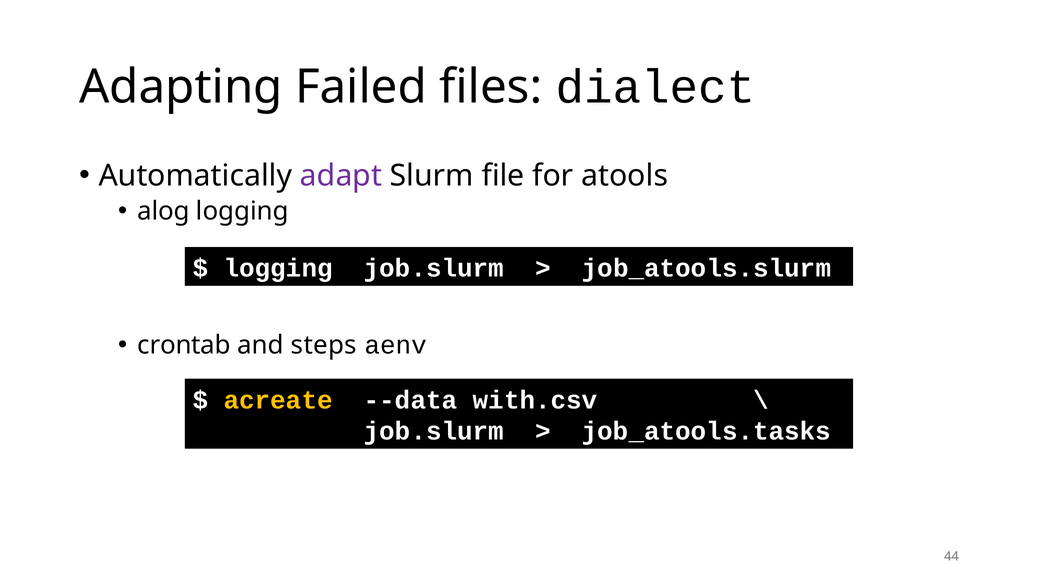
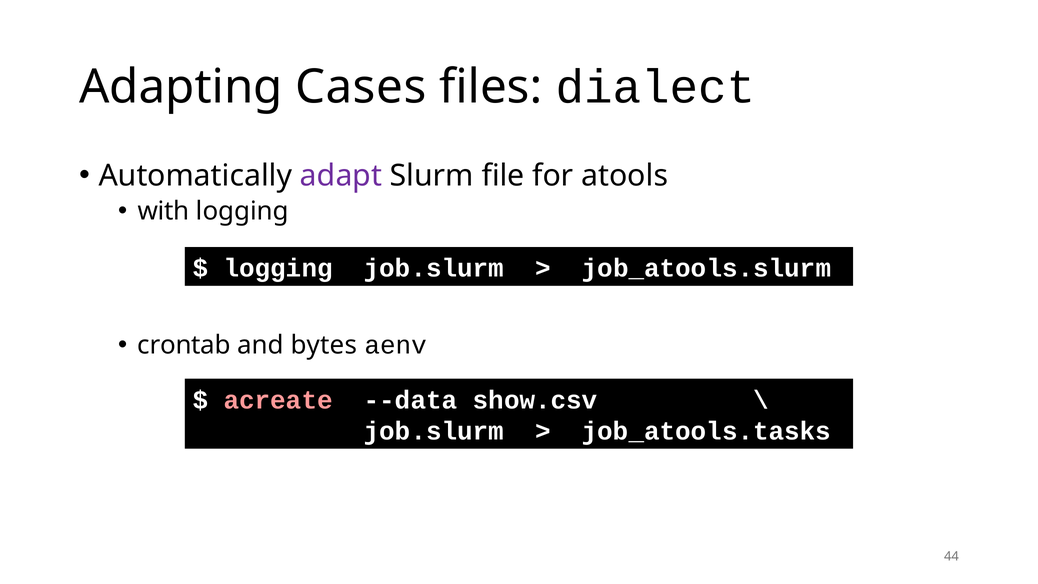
Failed: Failed -> Cases
alog: alog -> with
steps: steps -> bytes
acreate colour: yellow -> pink
with.csv: with.csv -> show.csv
